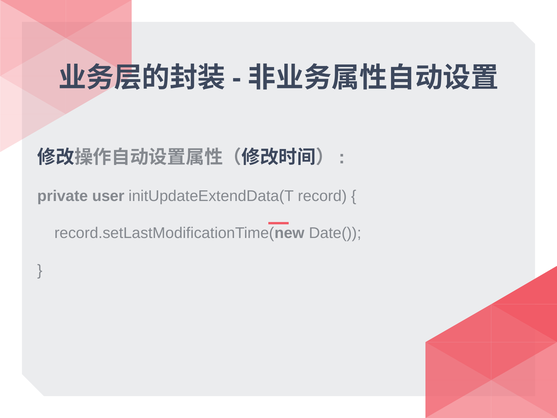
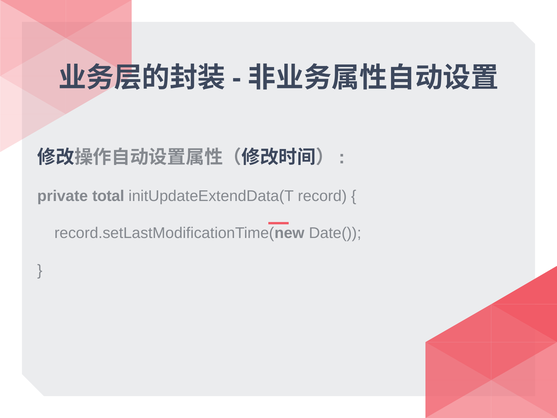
user: user -> total
